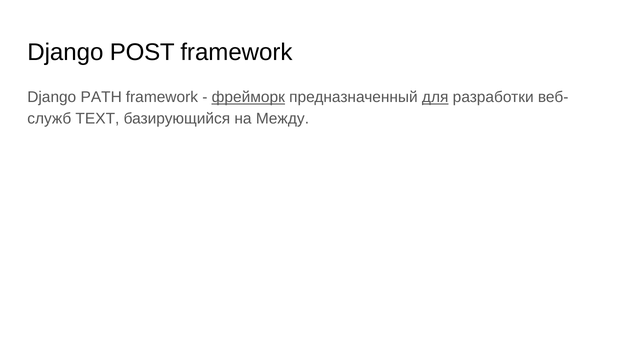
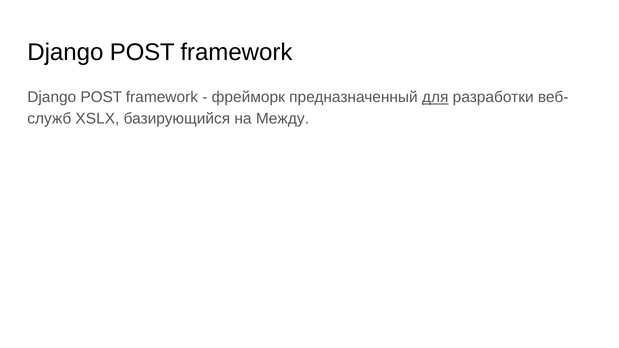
PATH at (101, 97): PATH -> POST
фрейморк underline: present -> none
TEXT: TEXT -> XSLX
